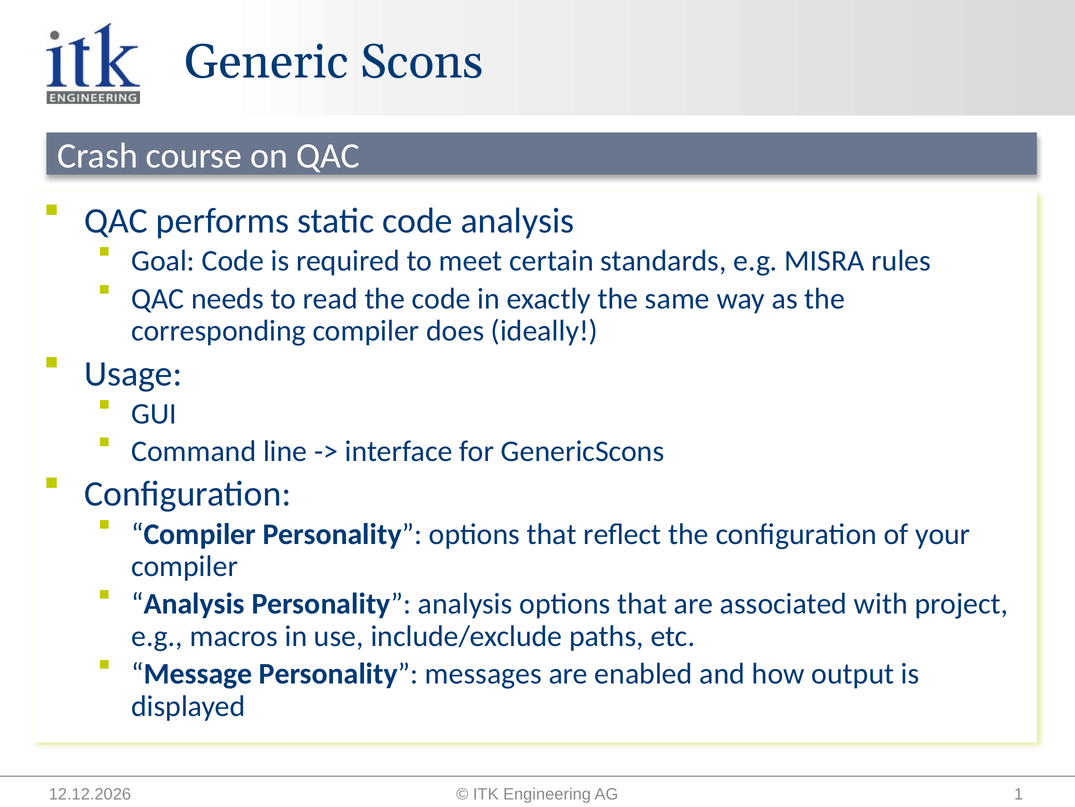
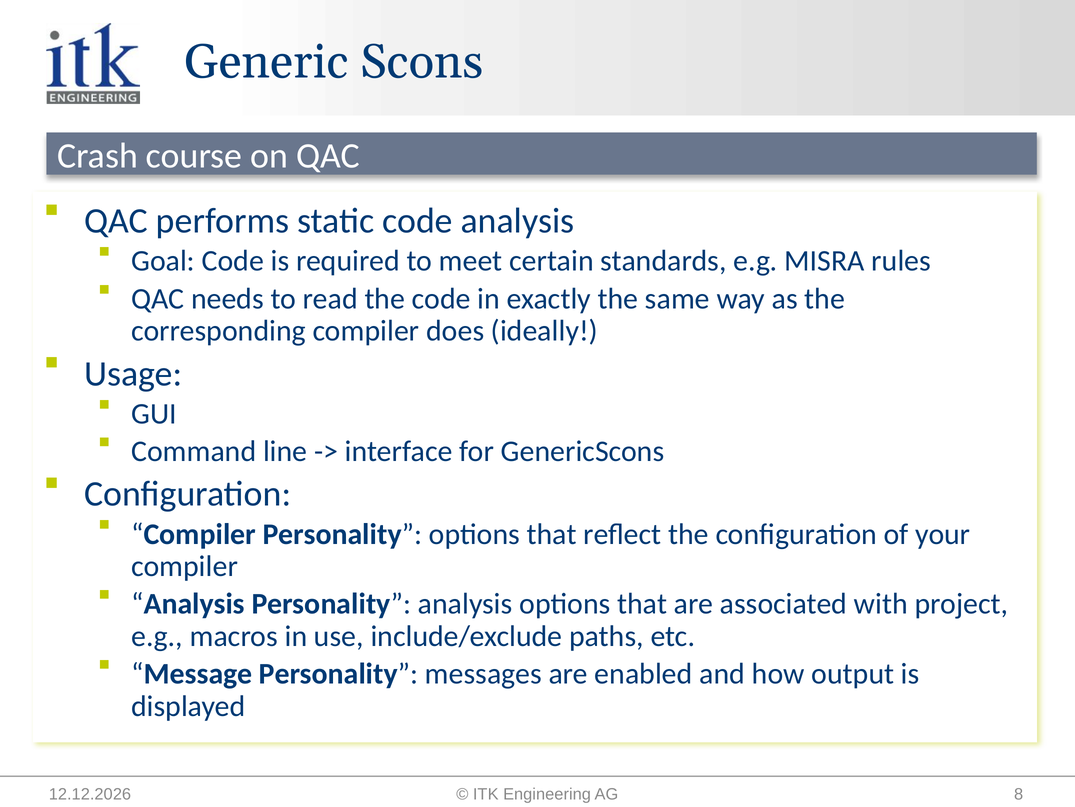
1: 1 -> 8
